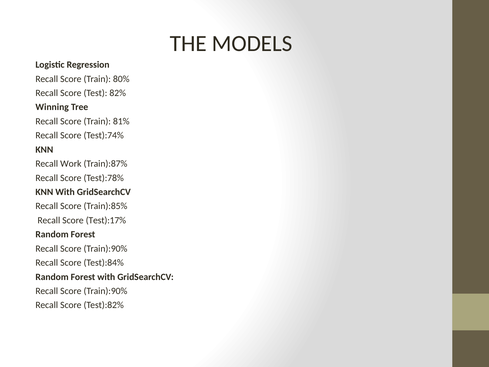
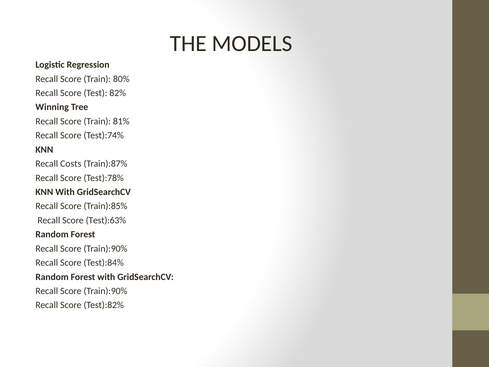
Work: Work -> Costs
Test):17%: Test):17% -> Test):63%
